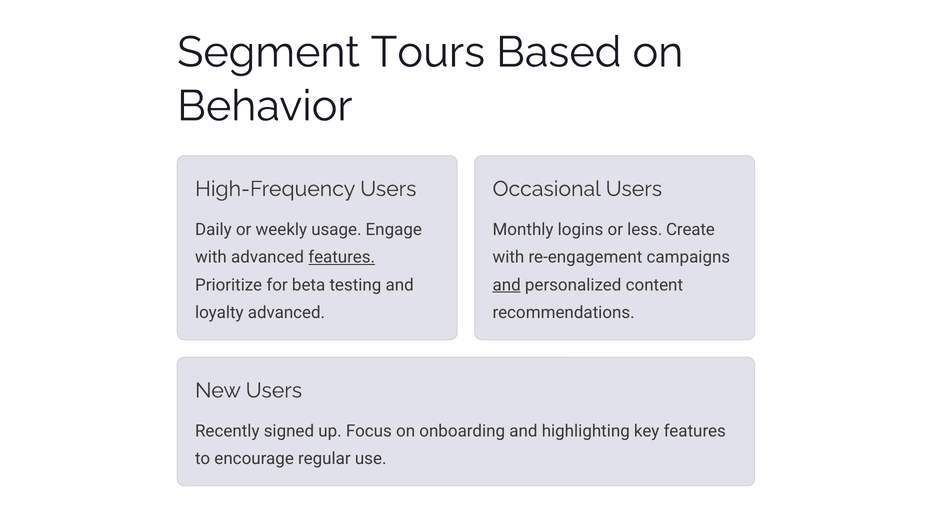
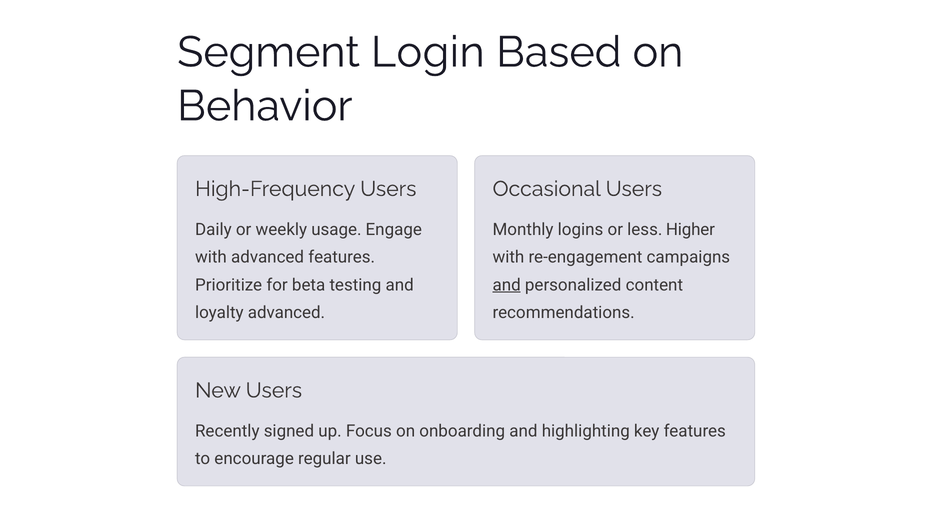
Tours: Tours -> Login
Create: Create -> Higher
features at (342, 257) underline: present -> none
